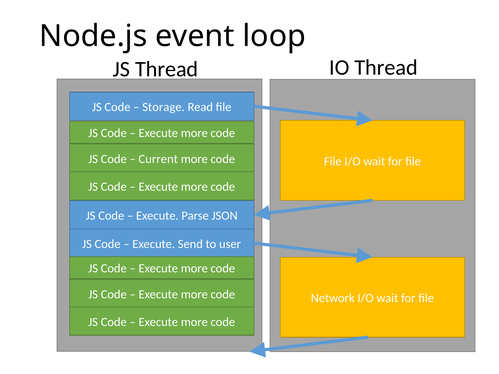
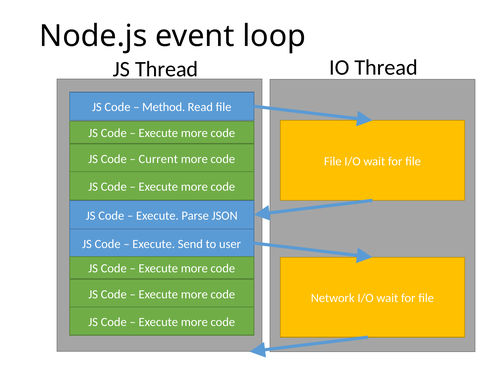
Storage: Storage -> Method
